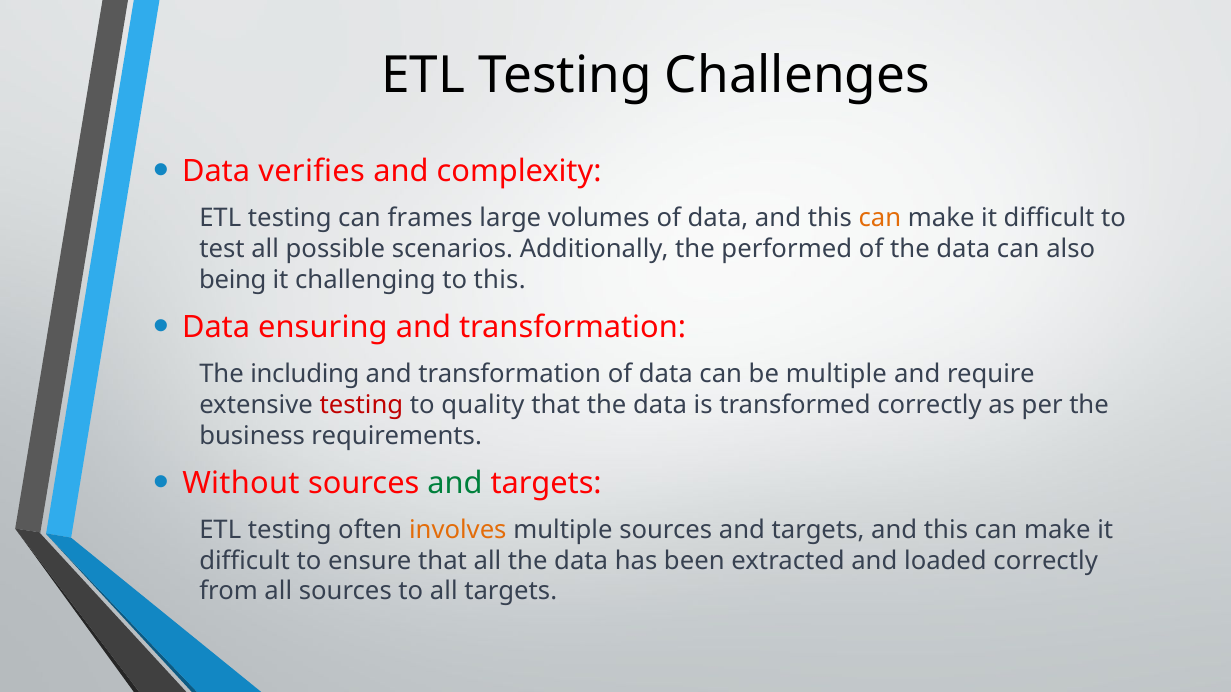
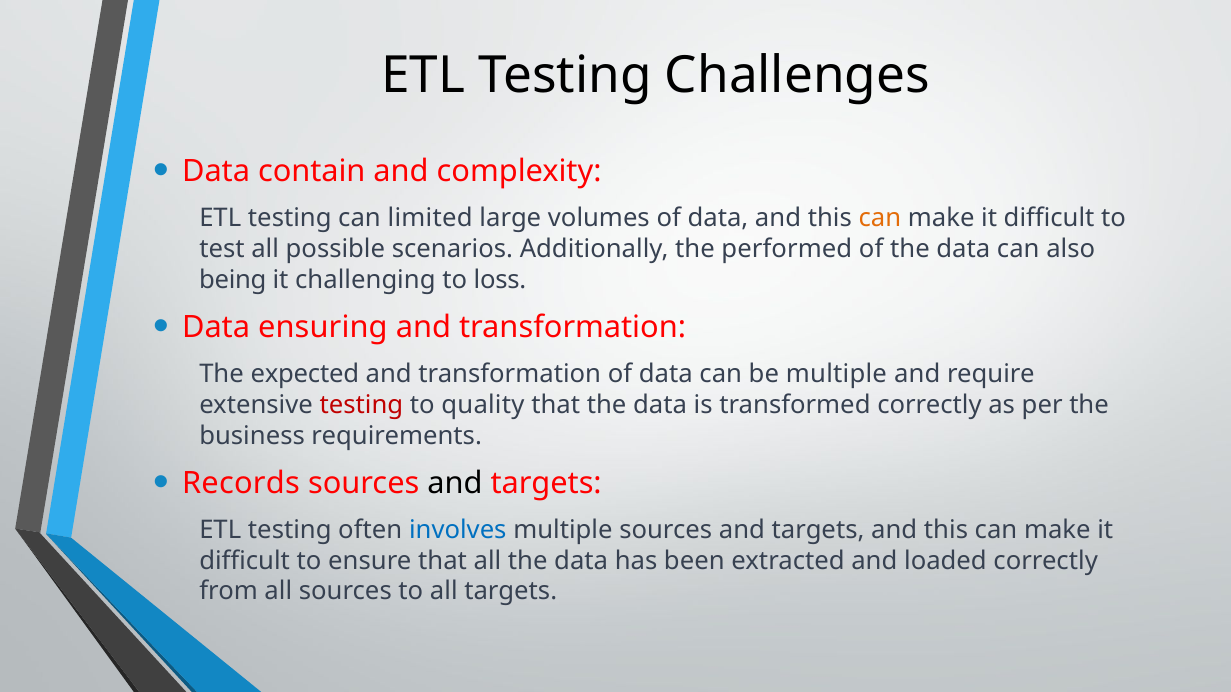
verifies: verifies -> contain
frames: frames -> limited
to this: this -> loss
including: including -> expected
Without: Without -> Records
and at (455, 484) colour: green -> black
involves colour: orange -> blue
